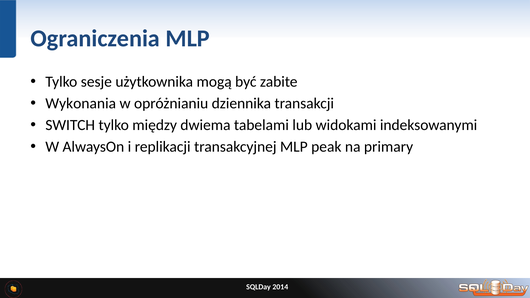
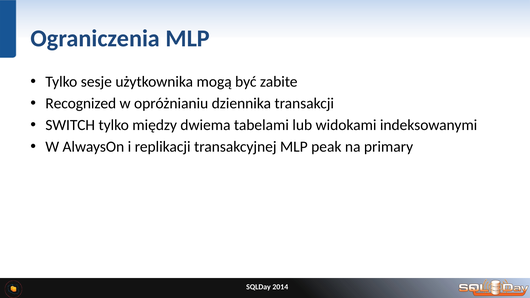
Wykonania: Wykonania -> Recognized
